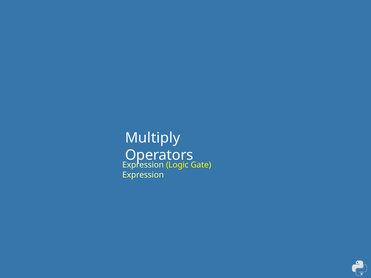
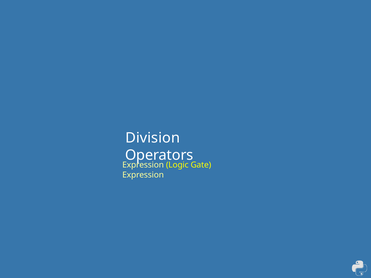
Multiply: Multiply -> Division
